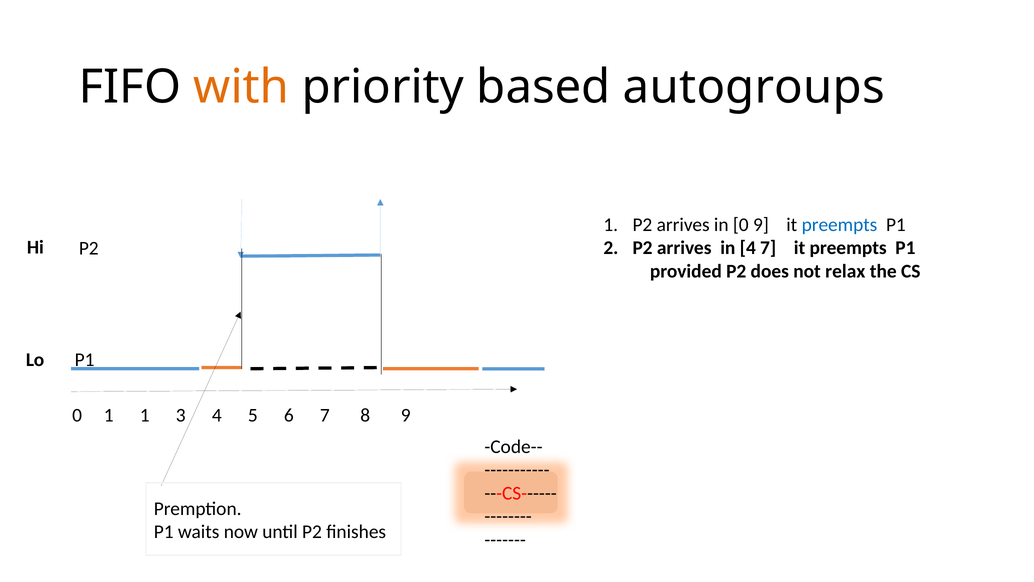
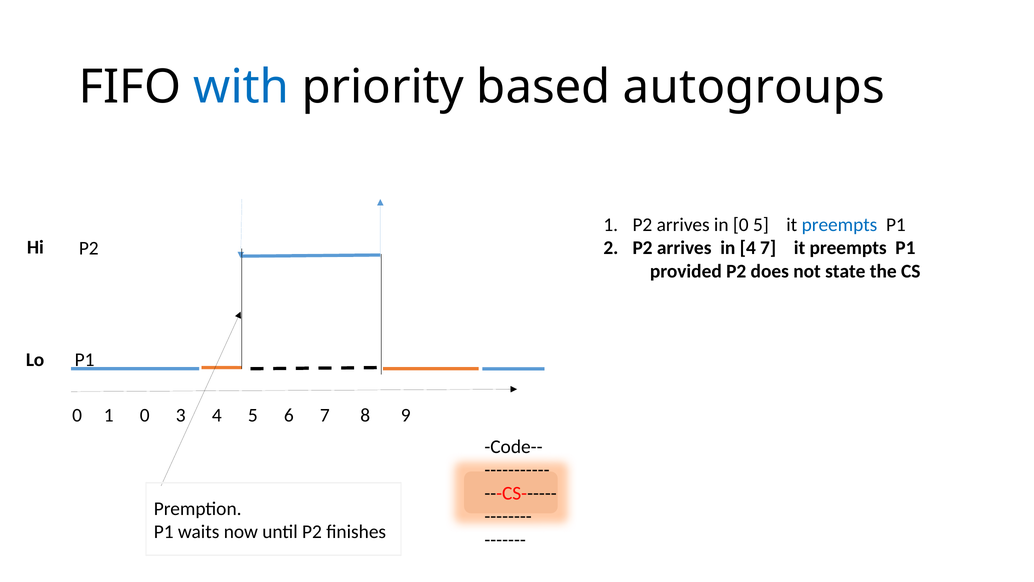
with colour: orange -> blue
0 9: 9 -> 5
relax: relax -> state
1 1: 1 -> 0
